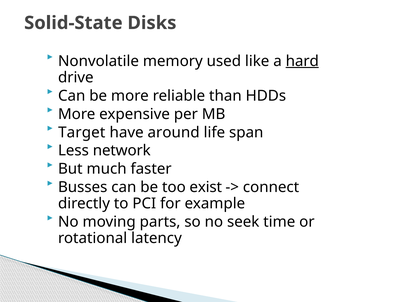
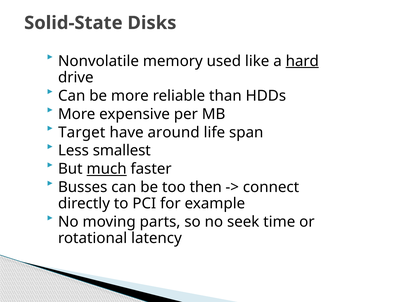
network: network -> smallest
much underline: none -> present
exist: exist -> then
